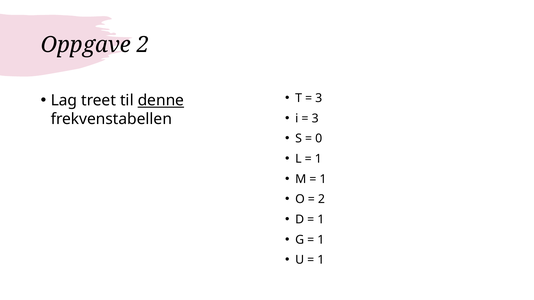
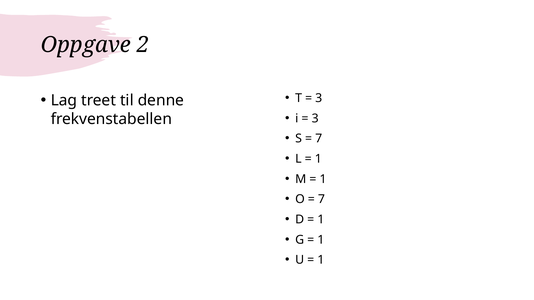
denne underline: present -> none
0 at (319, 139): 0 -> 7
2 at (321, 200): 2 -> 7
